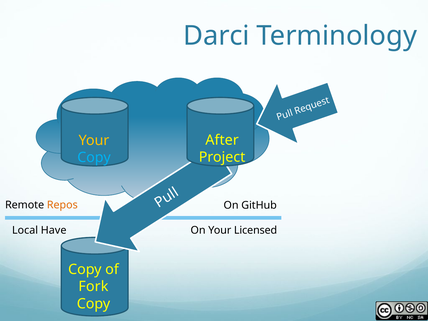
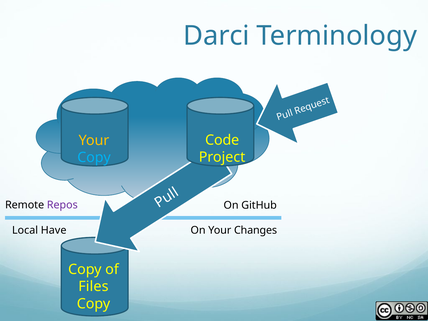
After: After -> Code
Repos colour: orange -> purple
Licensed: Licensed -> Changes
Fork: Fork -> Files
